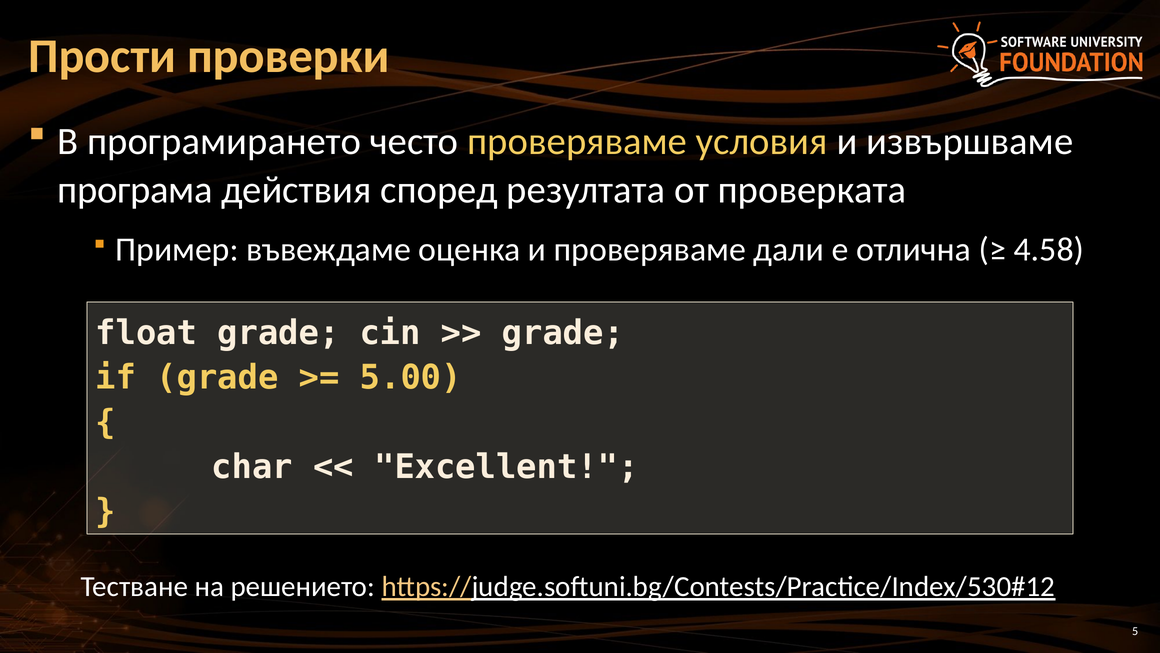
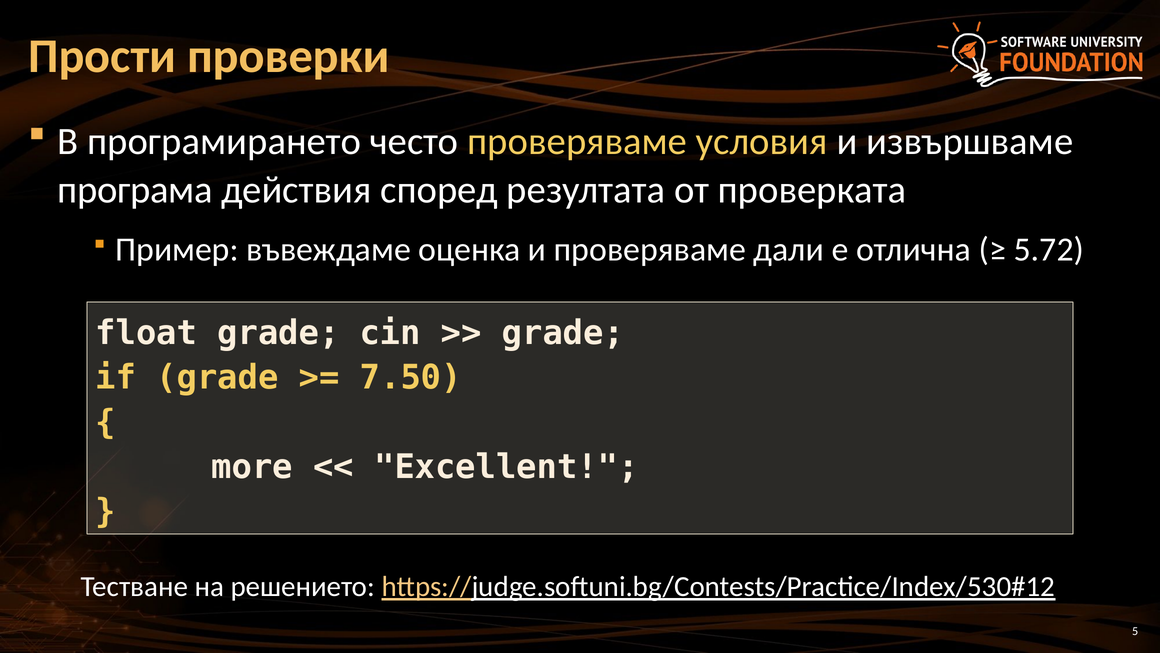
4.58: 4.58 -> 5.72
5.00: 5.00 -> 7.50
char: char -> more
